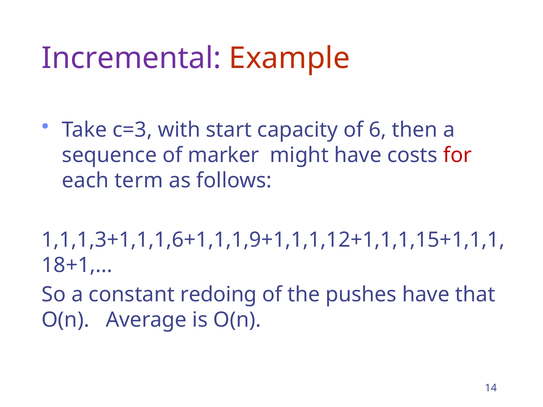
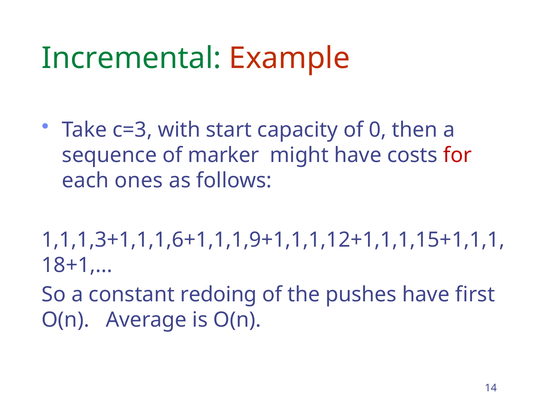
Incremental colour: purple -> green
6: 6 -> 0
term: term -> ones
that: that -> first
